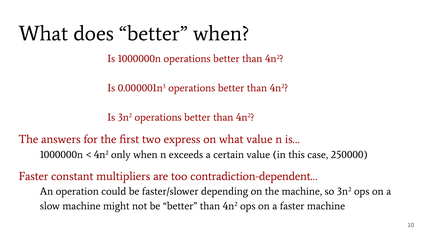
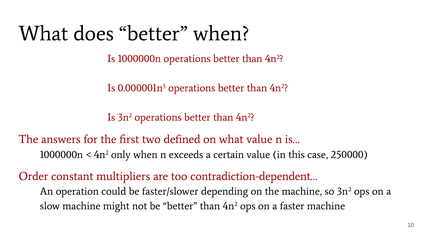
express: express -> defined
Faster at (33, 177): Faster -> Order
